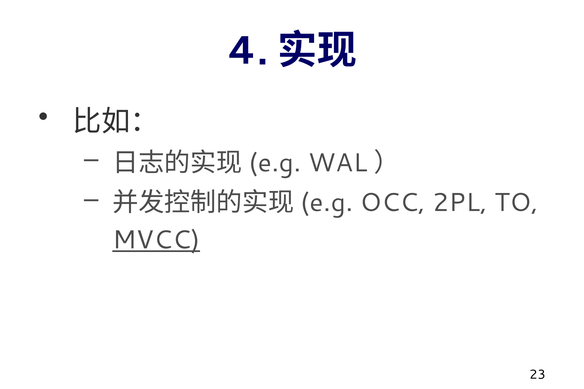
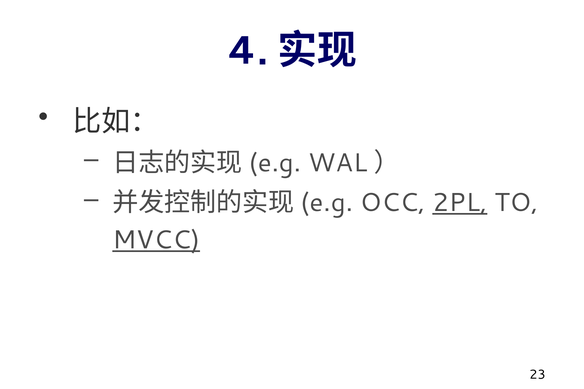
2PL underline: none -> present
